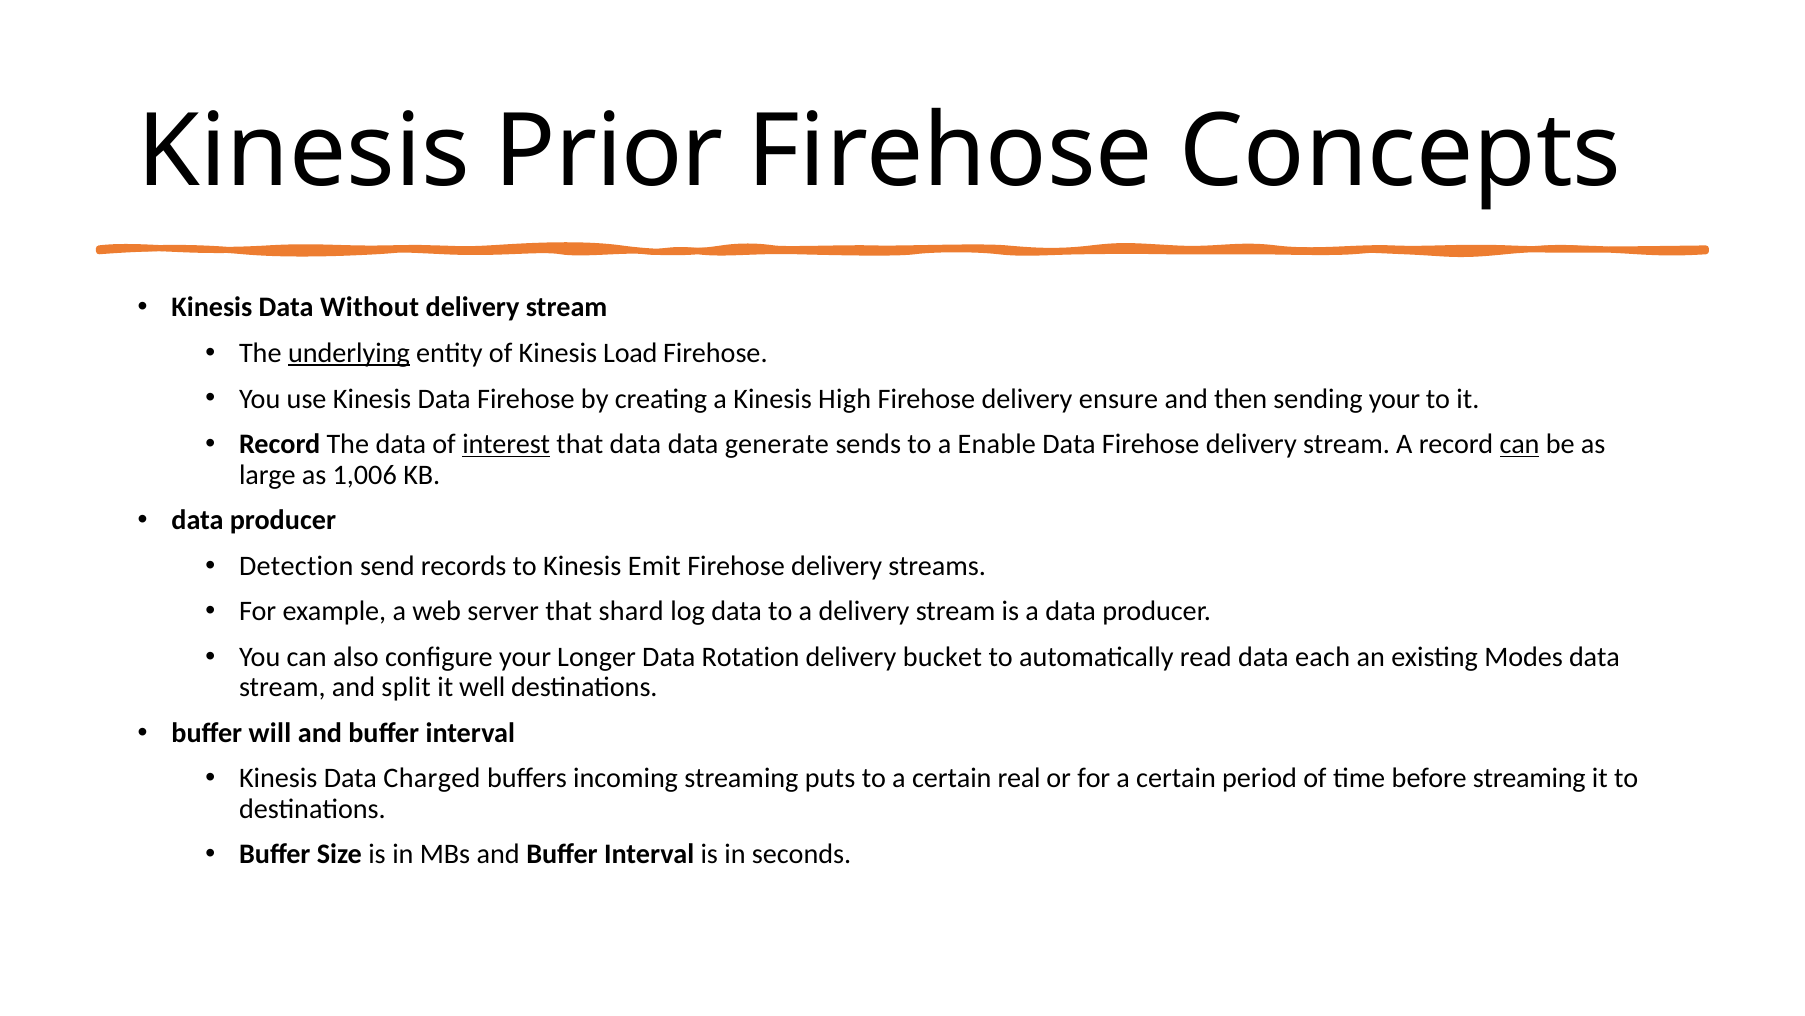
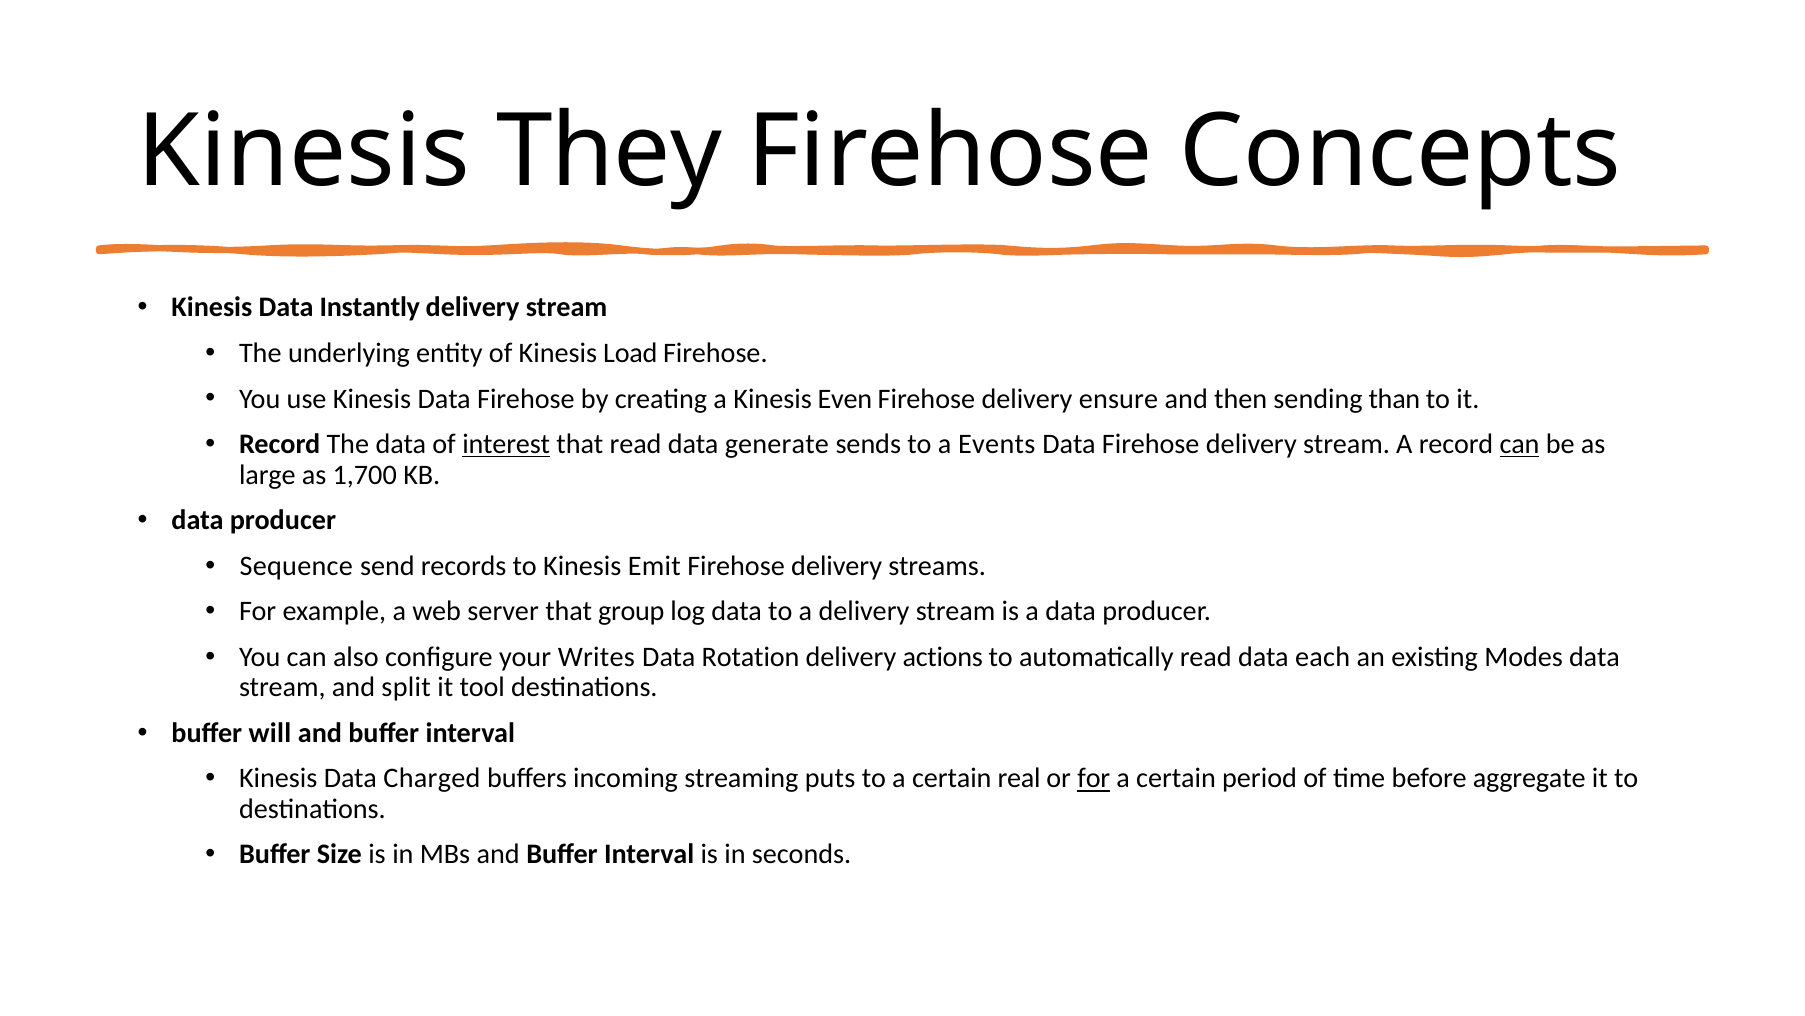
Prior: Prior -> They
Without: Without -> Instantly
underlying underline: present -> none
High: High -> Even
sending your: your -> than
that data: data -> read
Enable: Enable -> Events
1,006: 1,006 -> 1,700
Detection: Detection -> Sequence
shard: shard -> group
Longer: Longer -> Writes
bucket: bucket -> actions
well: well -> tool
for at (1094, 778) underline: none -> present
before streaming: streaming -> aggregate
